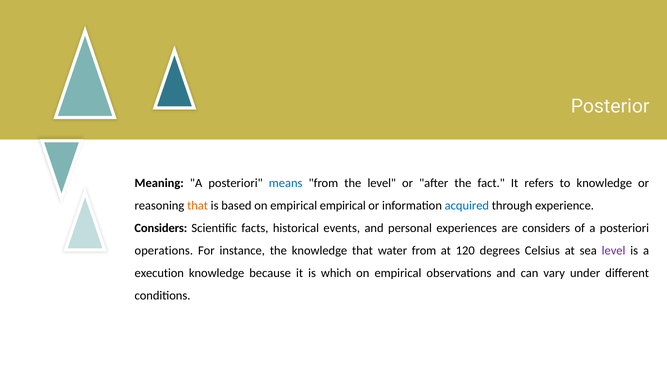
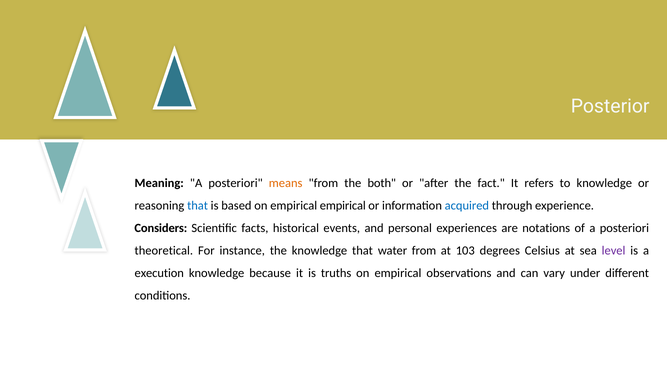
means colour: blue -> orange
the level: level -> both
that at (198, 206) colour: orange -> blue
are considers: considers -> notations
operations: operations -> theoretical
120: 120 -> 103
which: which -> truths
